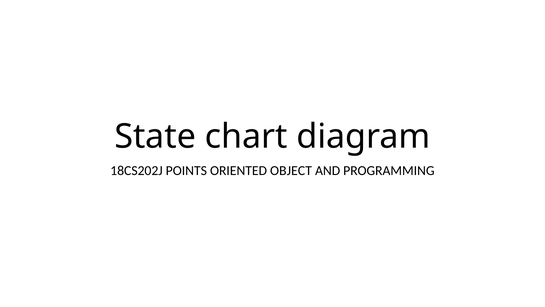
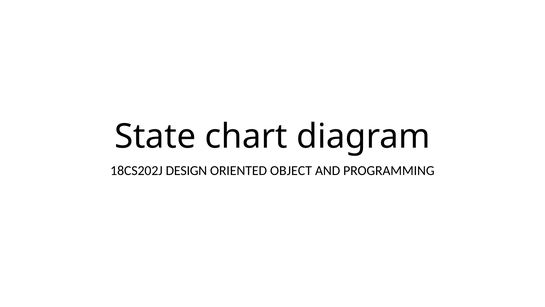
POINTS: POINTS -> DESIGN
